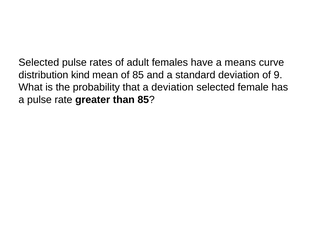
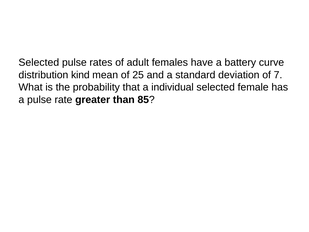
means: means -> battery
of 85: 85 -> 25
9: 9 -> 7
a deviation: deviation -> individual
